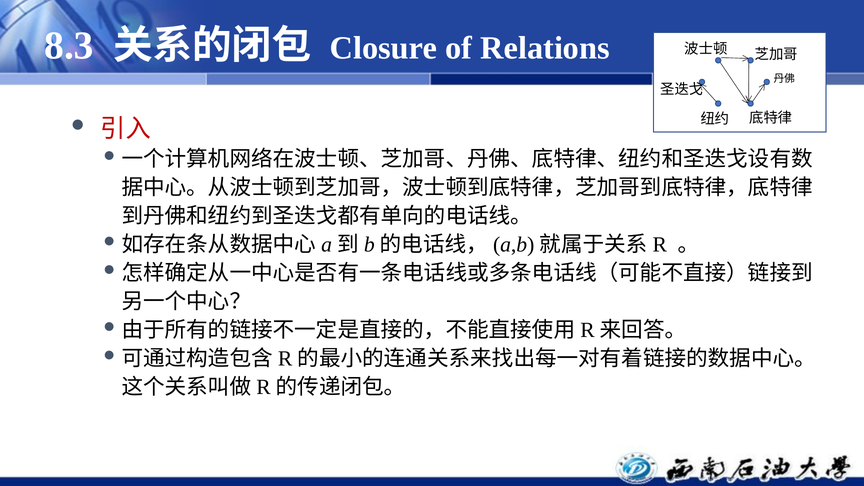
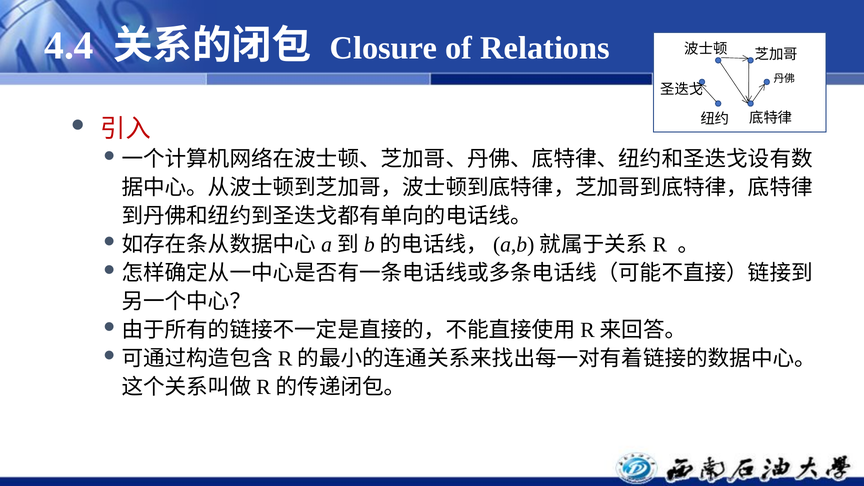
8.3: 8.3 -> 4.4
